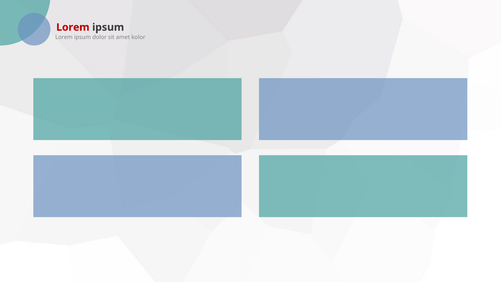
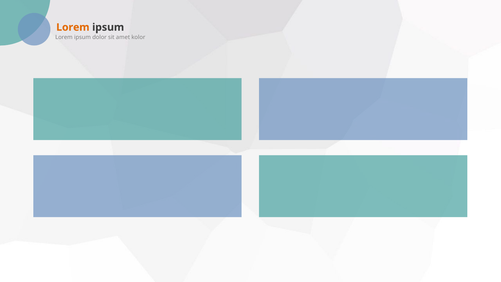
Lorem at (73, 27) colour: red -> orange
